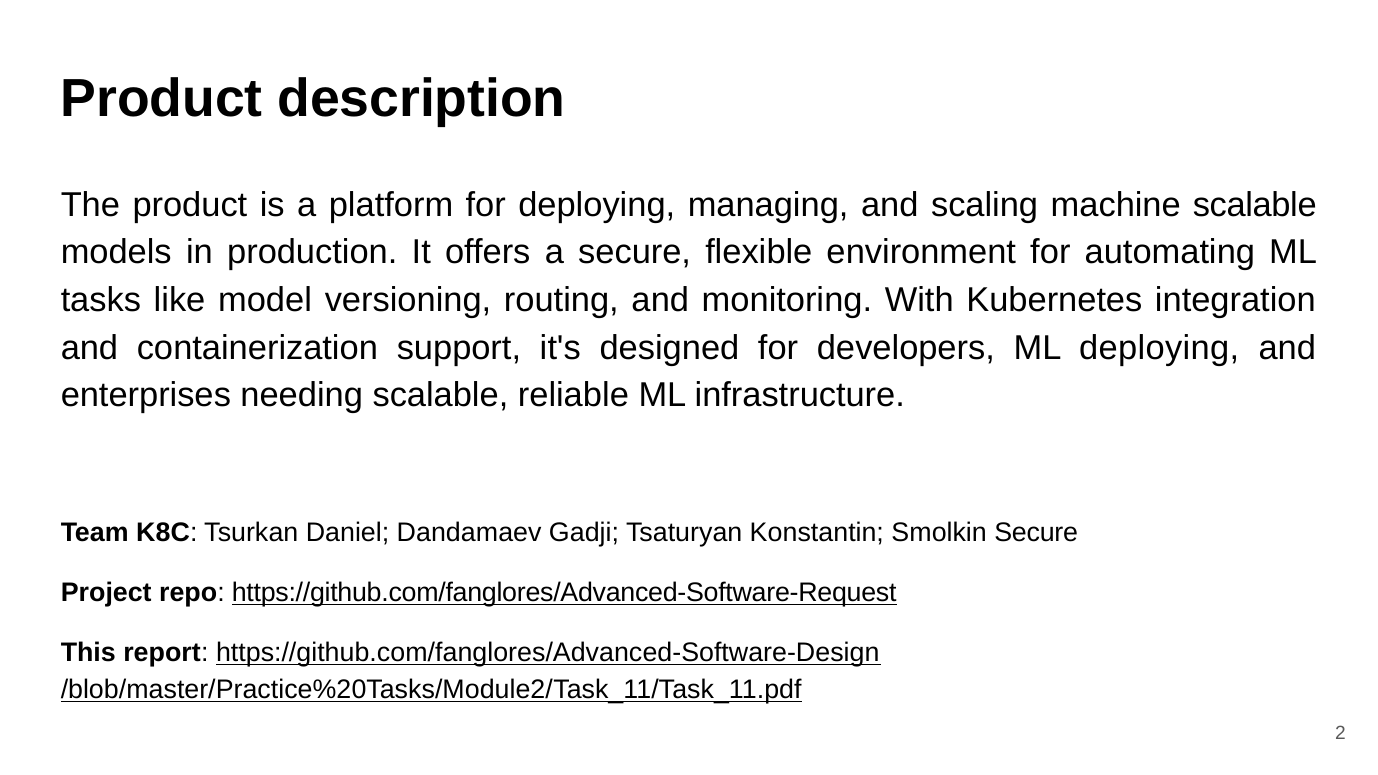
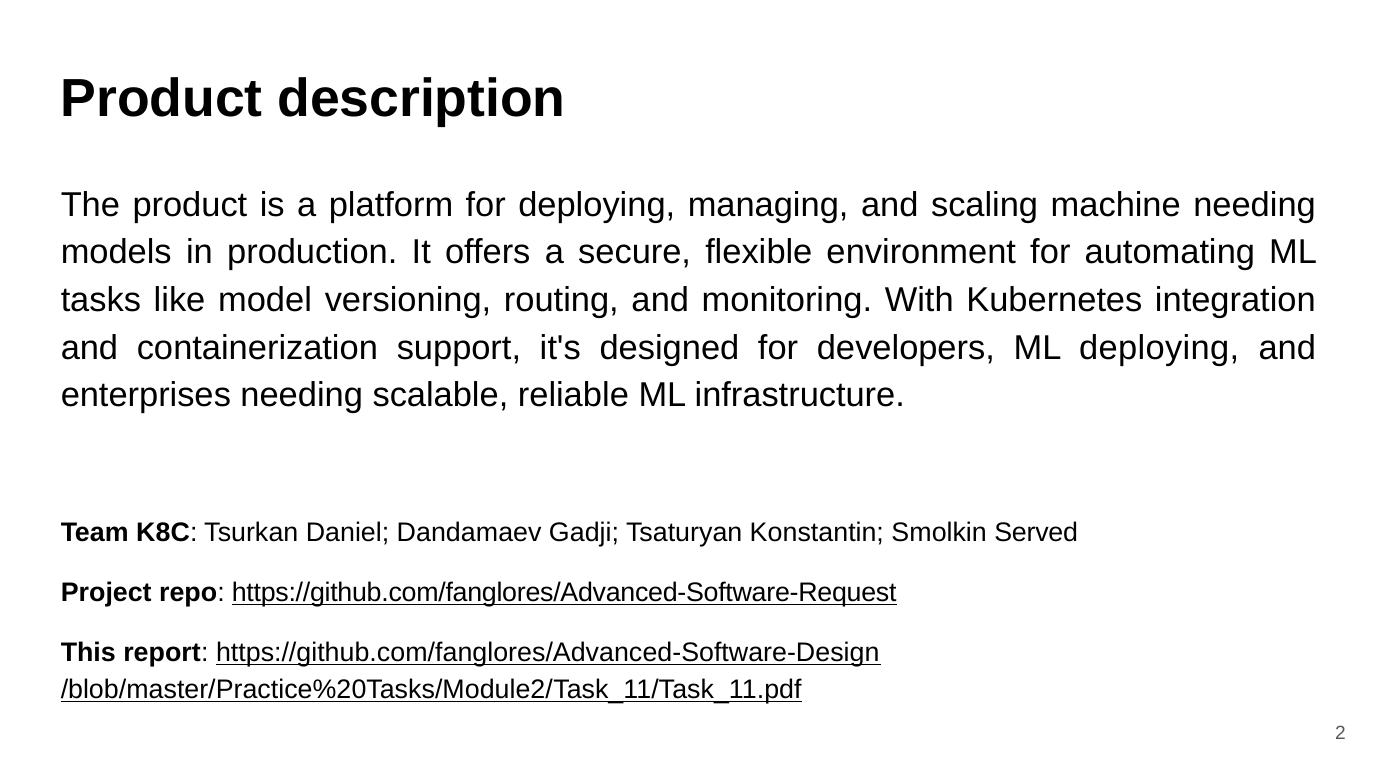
machine scalable: scalable -> needing
Smolkin Secure: Secure -> Served
